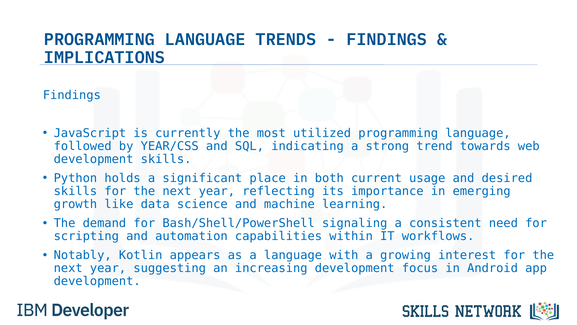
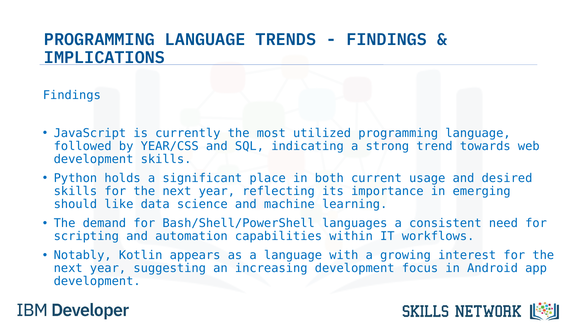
growth: growth -> should
signaling: signaling -> languages
